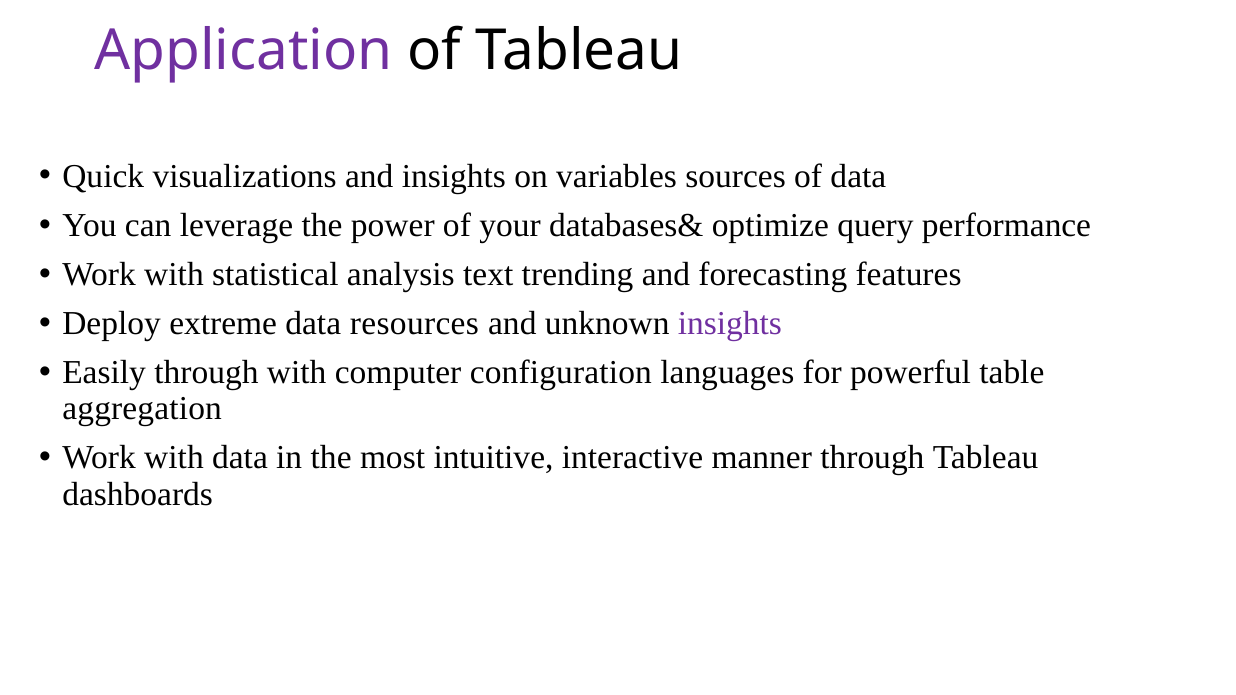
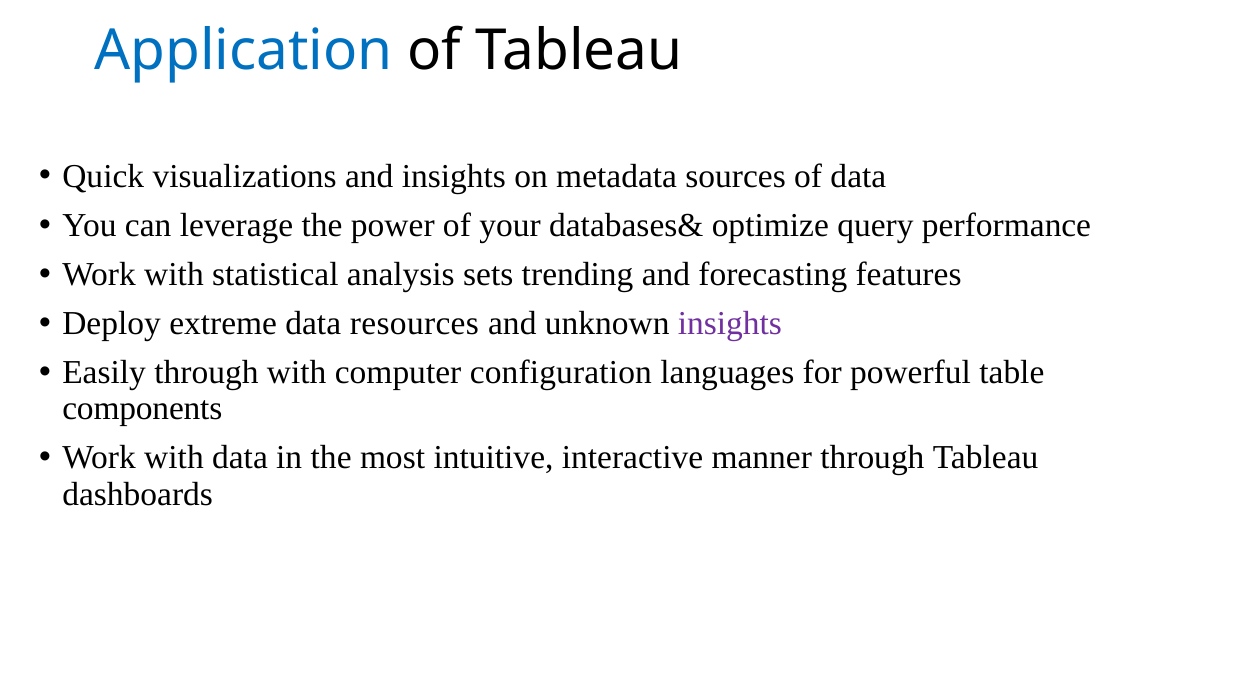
Application colour: purple -> blue
variables: variables -> metadata
text: text -> sets
aggregation: aggregation -> components
